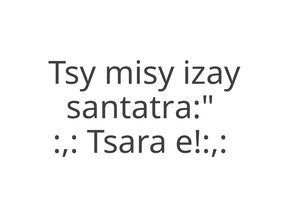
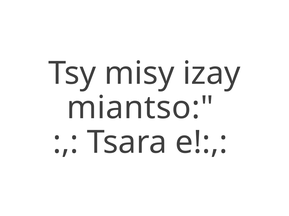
santatra: santatra -> miantso
